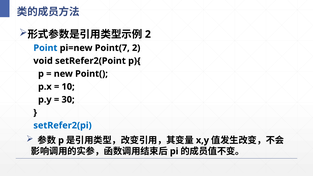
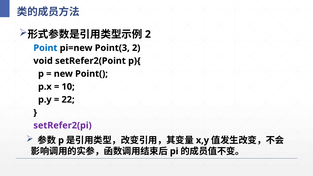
Point(7: Point(7 -> Point(3
30: 30 -> 22
setRefer2(pi colour: blue -> purple
